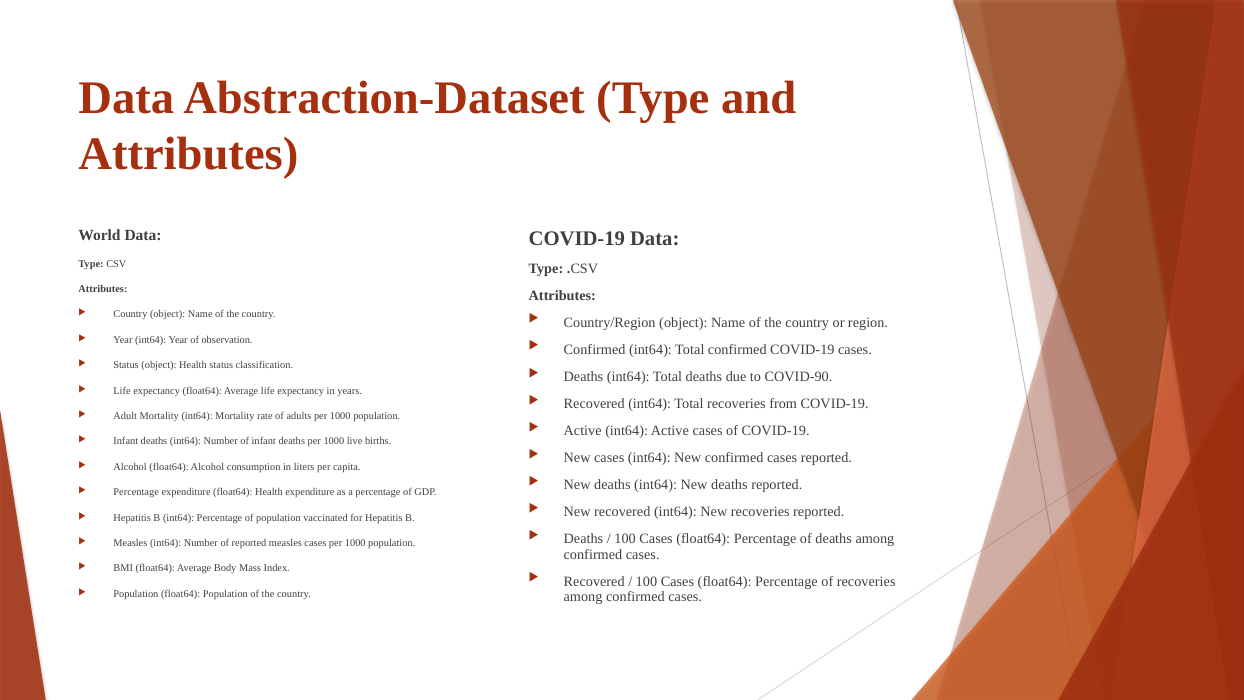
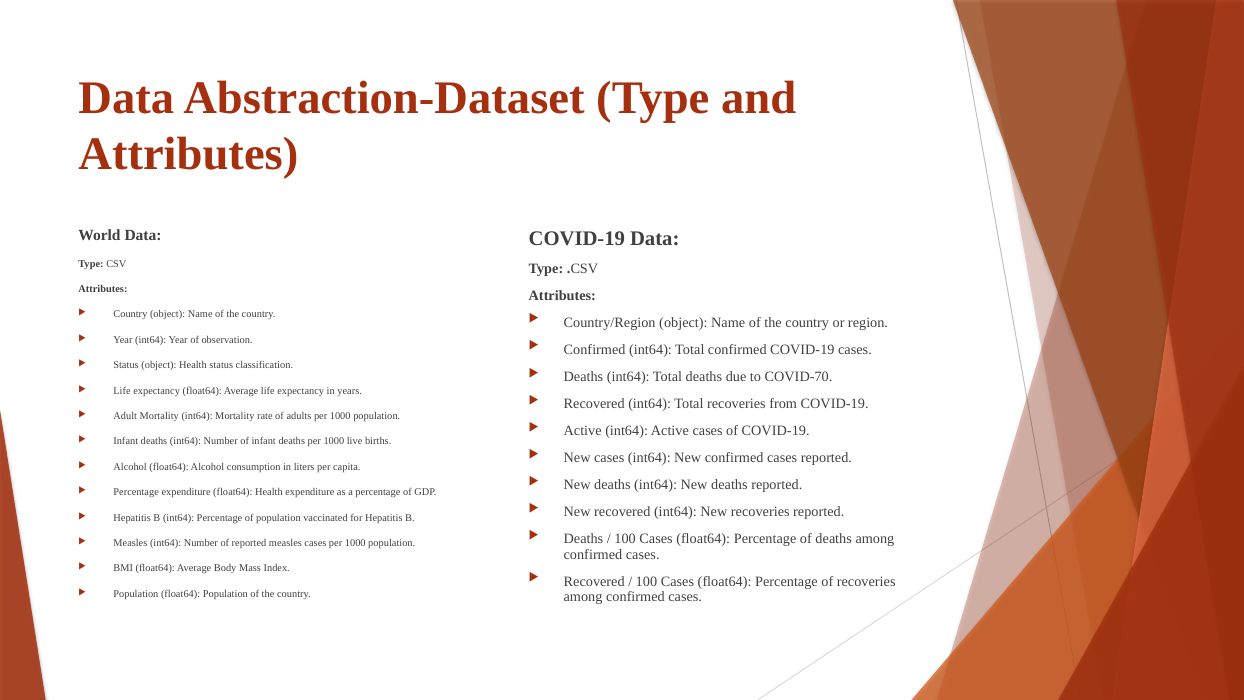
COVID-90: COVID-90 -> COVID-70
